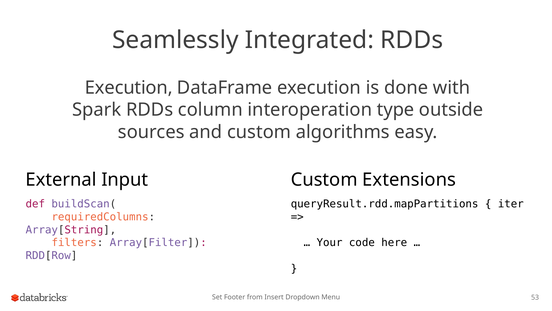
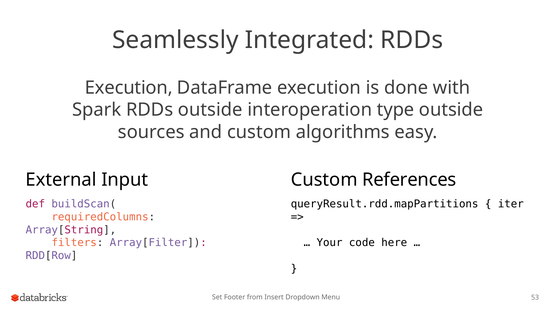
RDDs column: column -> outside
Extensions: Extensions -> References
